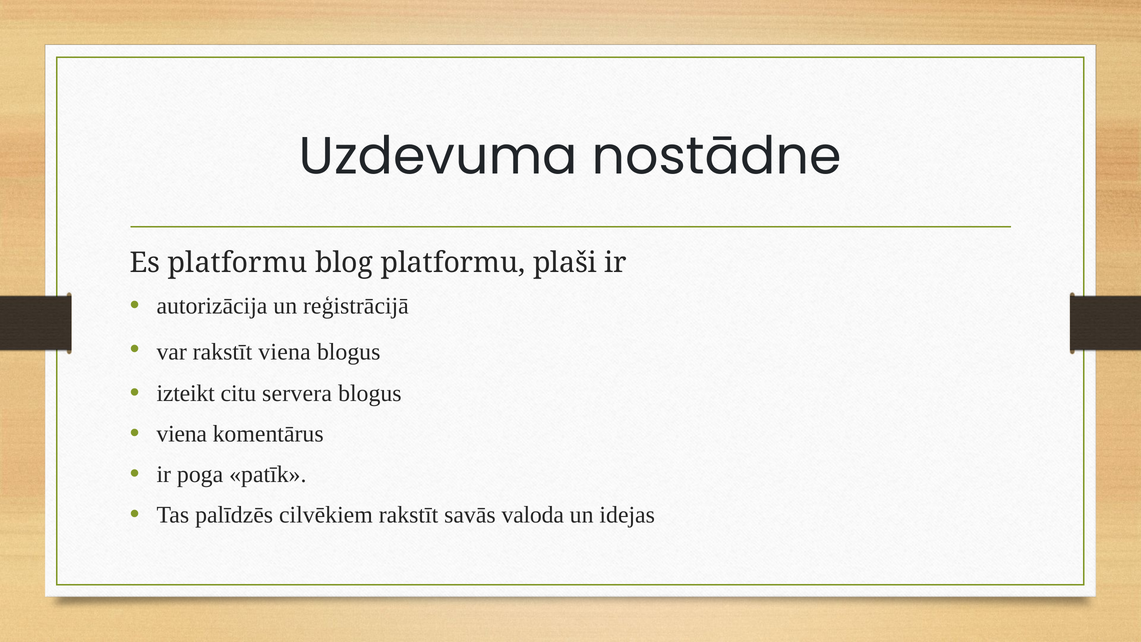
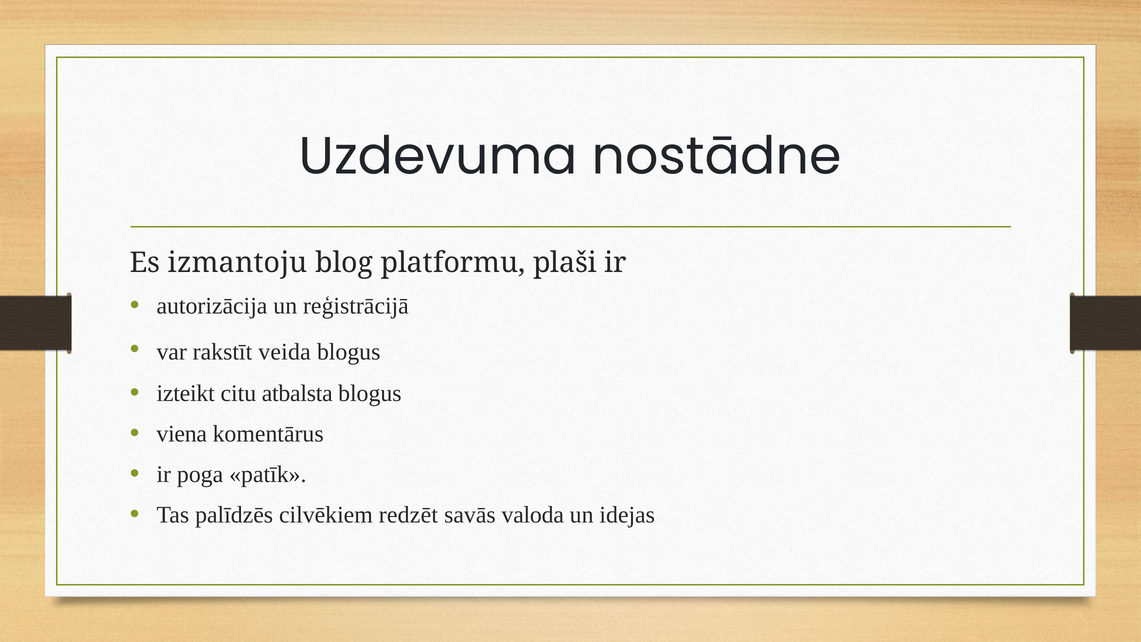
Es platformu: platformu -> izmantoju
rakstīt viena: viena -> veida
servera: servera -> atbalsta
cilvēkiem rakstīt: rakstīt -> redzēt
